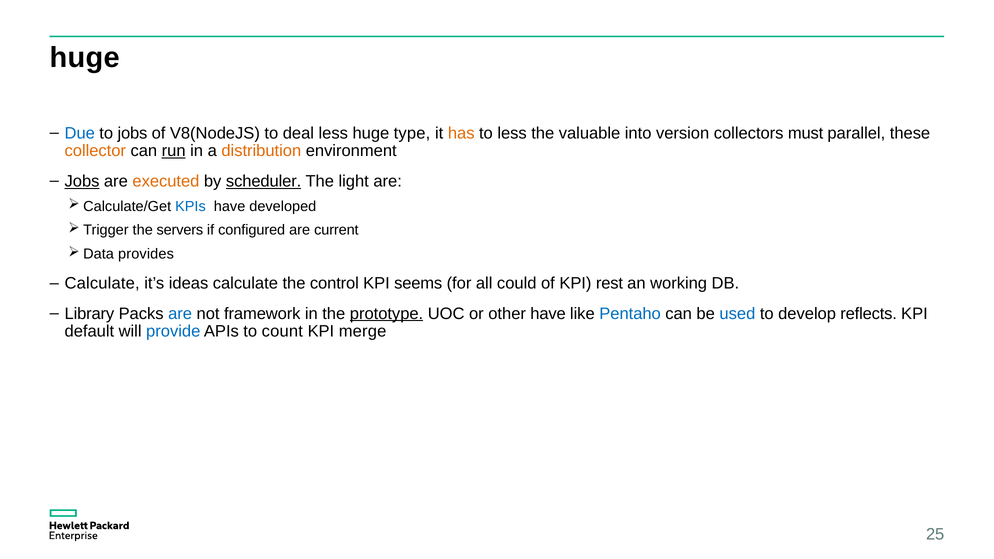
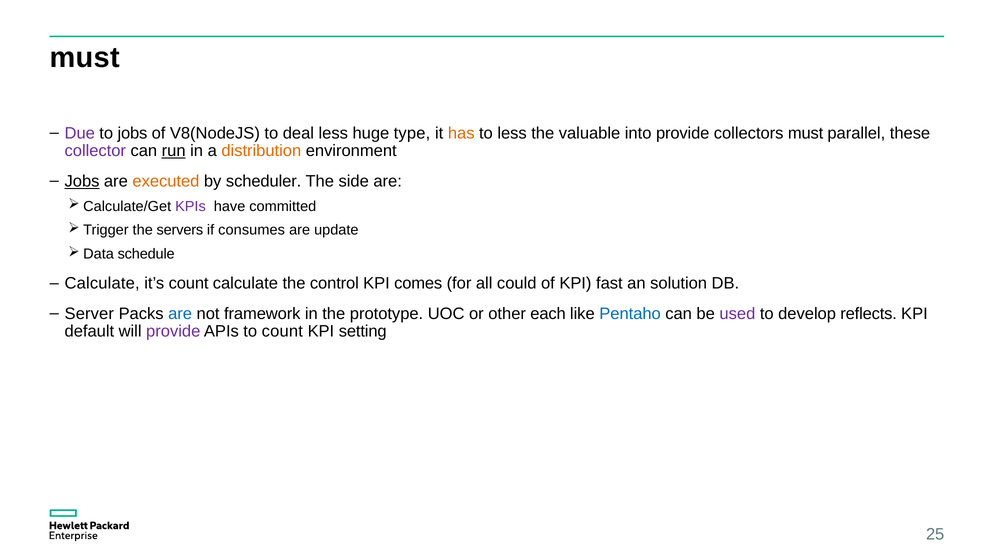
huge at (85, 58): huge -> must
Due colour: blue -> purple
into version: version -> provide
collector colour: orange -> purple
scheduler underline: present -> none
light: light -> side
KPIs colour: blue -> purple
developed: developed -> committed
configured: configured -> consumes
current: current -> update
provides: provides -> schedule
it’s ideas: ideas -> count
seems: seems -> comes
rest: rest -> fast
working: working -> solution
Library: Library -> Server
prototype underline: present -> none
other have: have -> each
used colour: blue -> purple
provide at (173, 332) colour: blue -> purple
merge: merge -> setting
